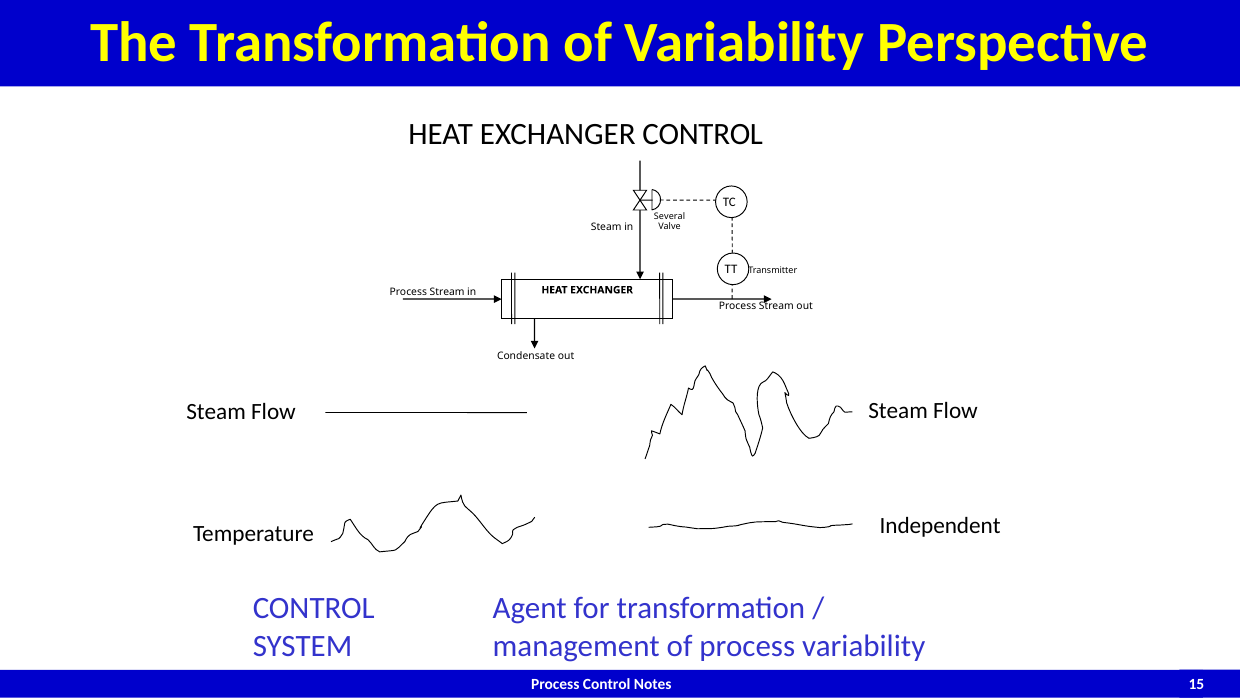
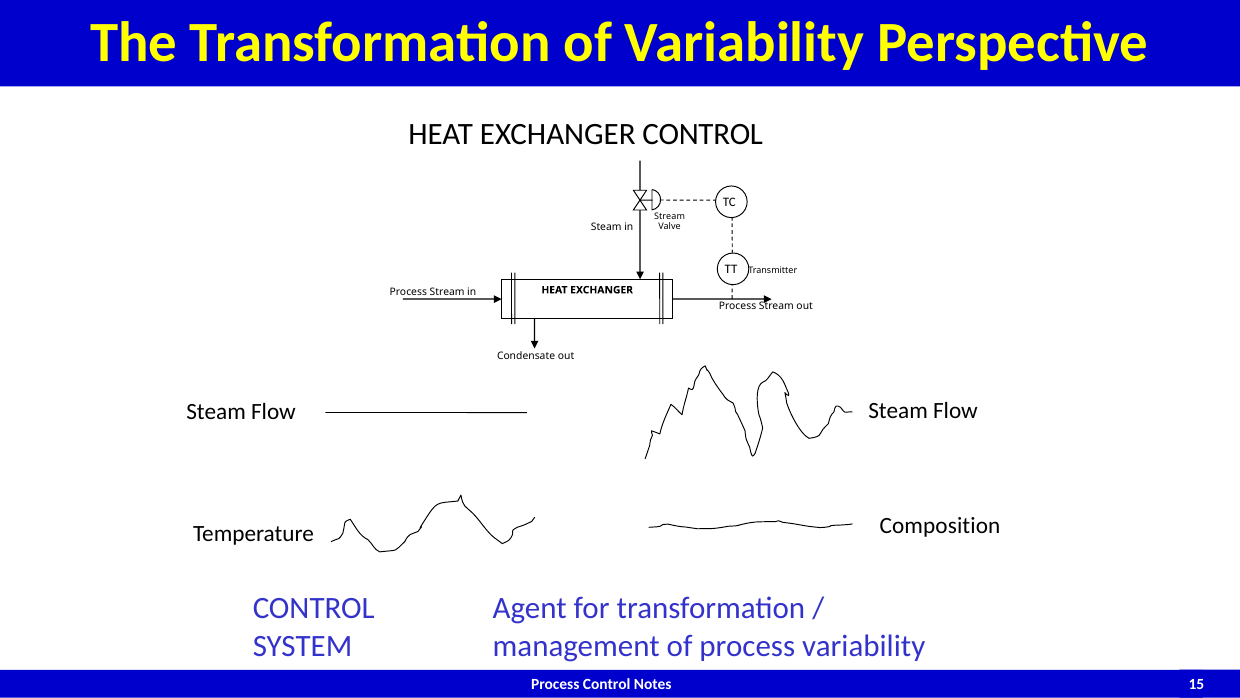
Several at (670, 216): Several -> Stream
Independent: Independent -> Composition
